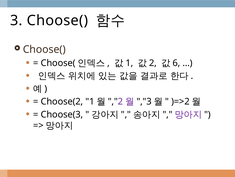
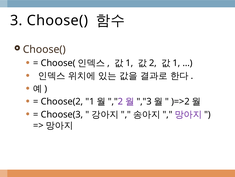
6 at (176, 63): 6 -> 1
